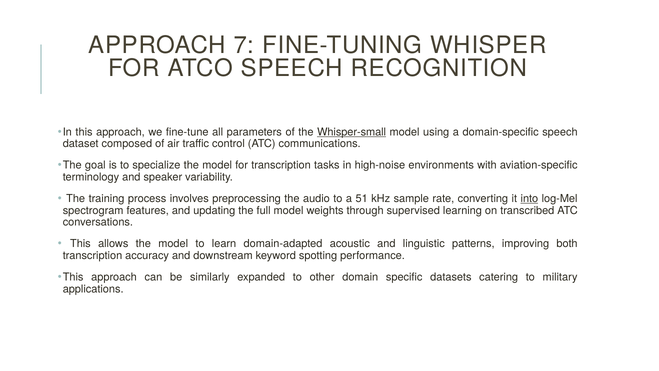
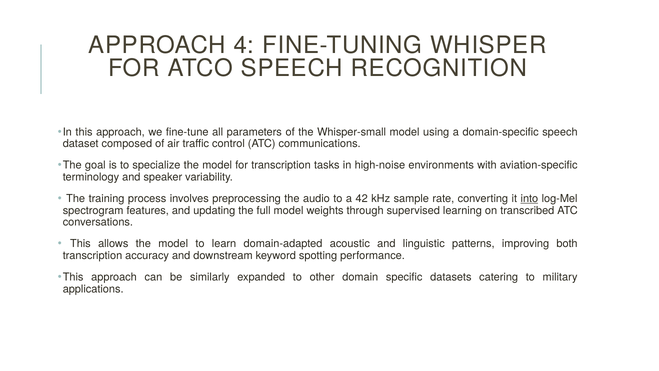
7: 7 -> 4
Whisper-small underline: present -> none
51: 51 -> 42
